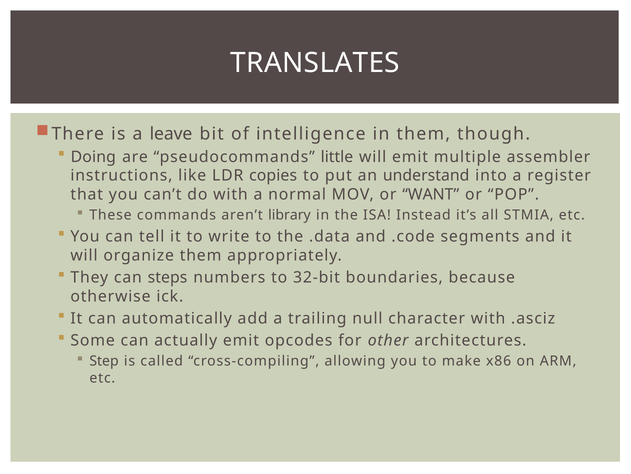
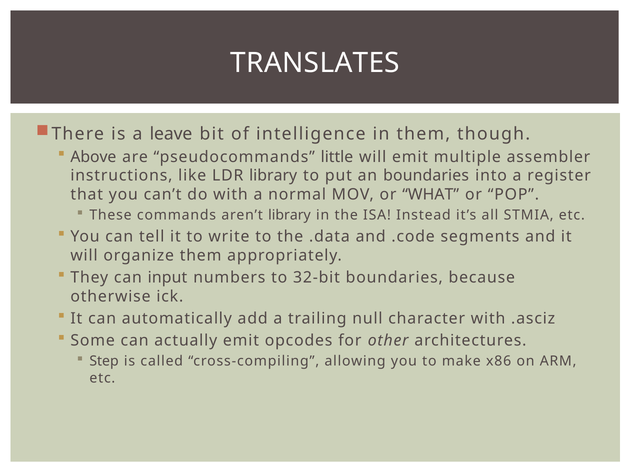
Doing: Doing -> Above
LDR copies: copies -> library
an understand: understand -> boundaries
WANT: WANT -> WHAT
steps: steps -> input
